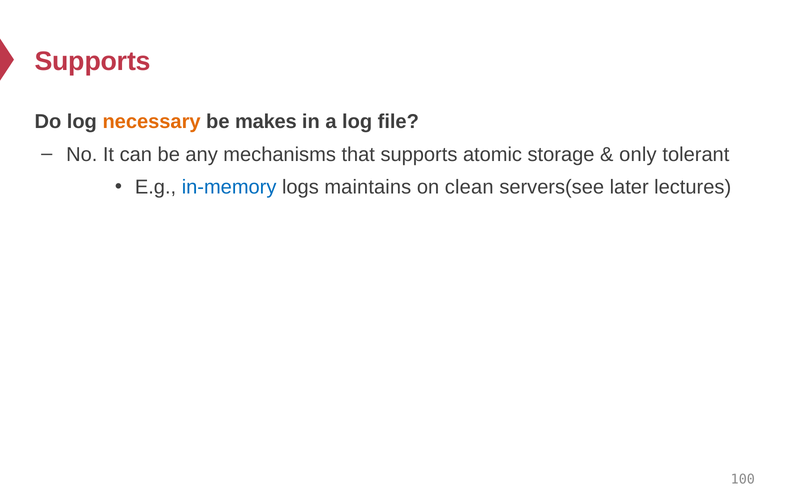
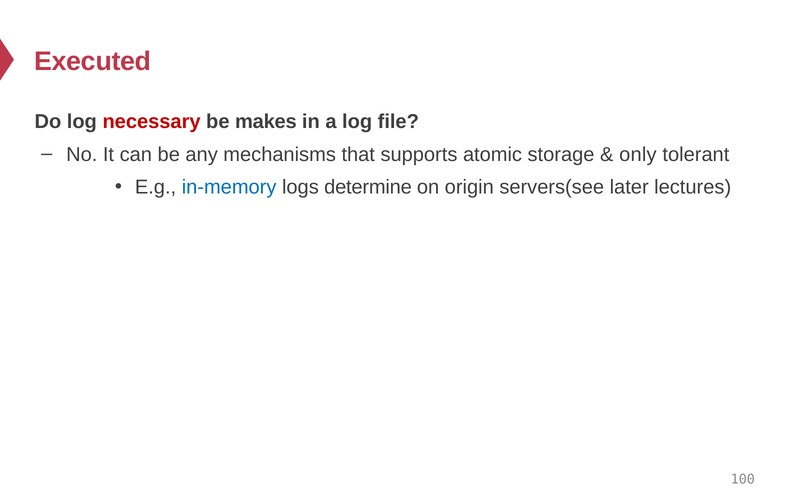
Supports at (93, 62): Supports -> Executed
necessary colour: orange -> red
maintains: maintains -> determine
clean: clean -> origin
